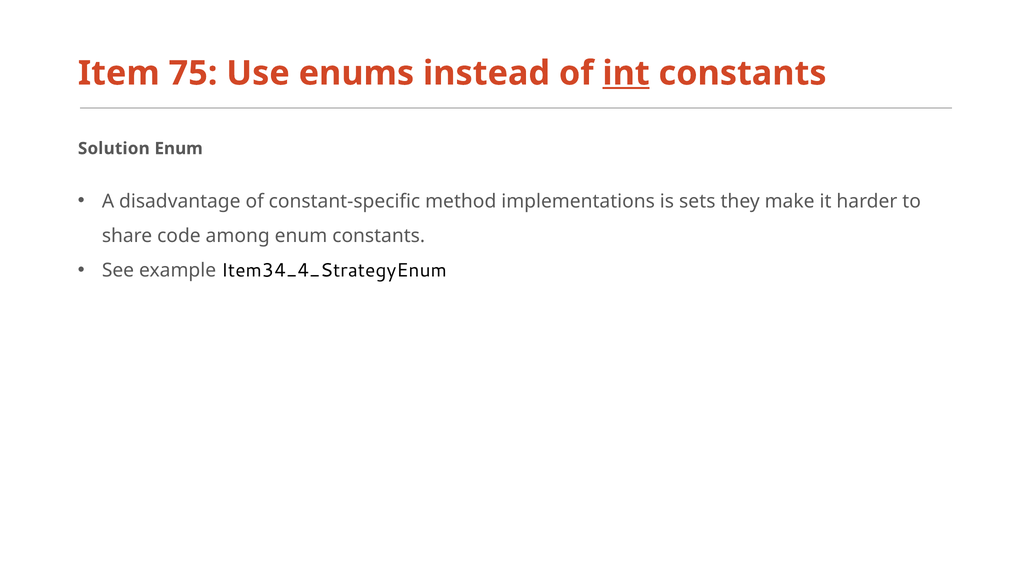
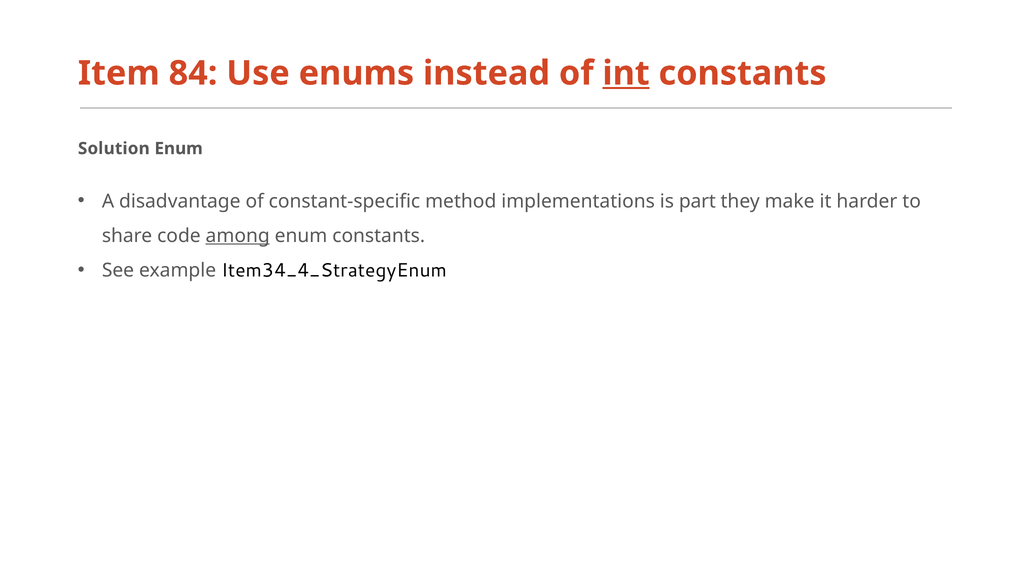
75: 75 -> 84
sets: sets -> part
among underline: none -> present
